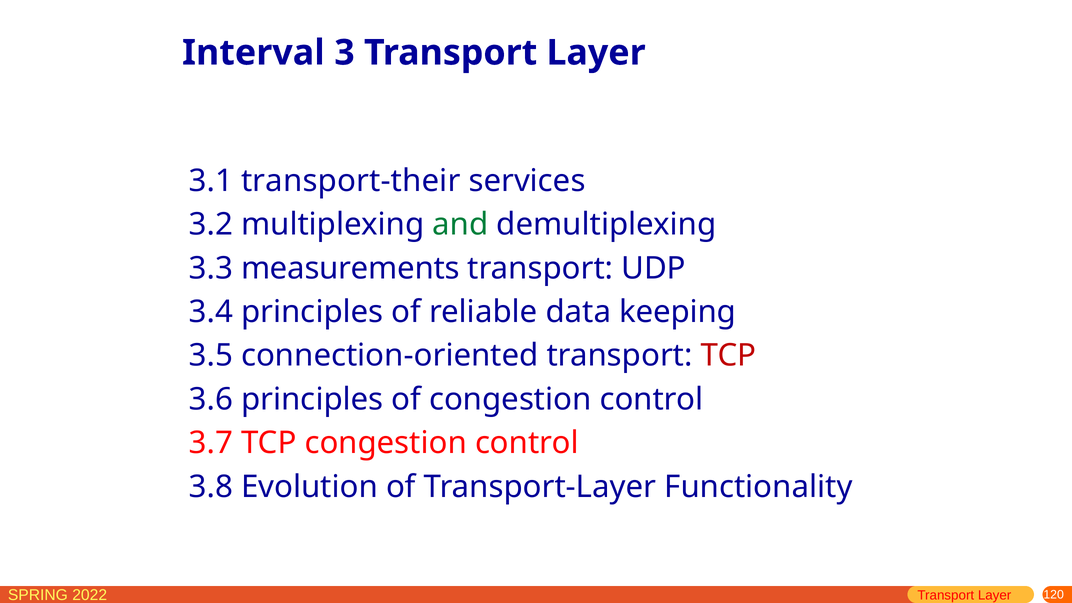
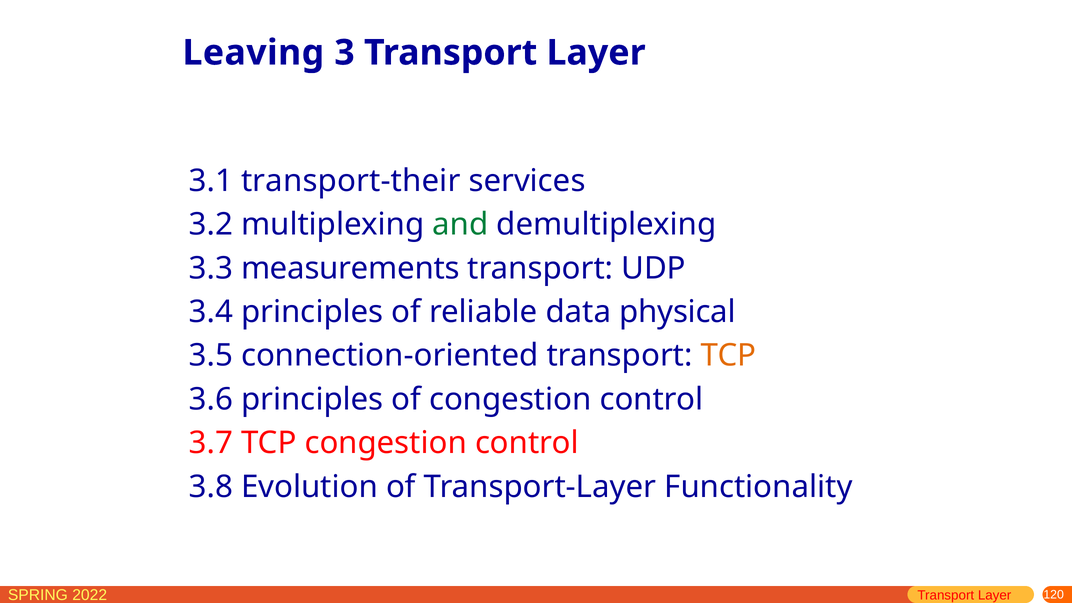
Interval: Interval -> Leaving
keeping: keeping -> physical
TCP at (728, 356) colour: red -> orange
